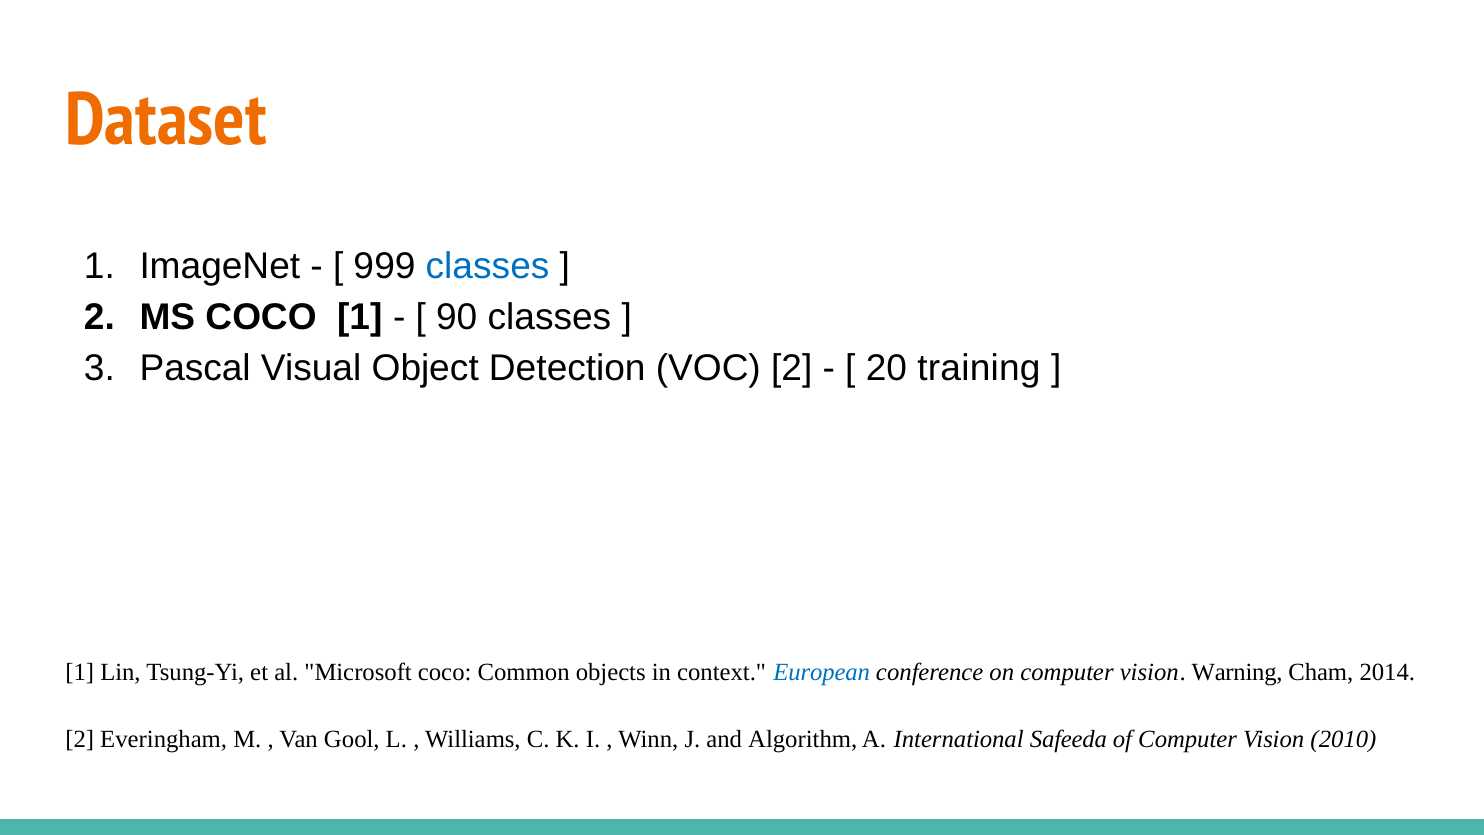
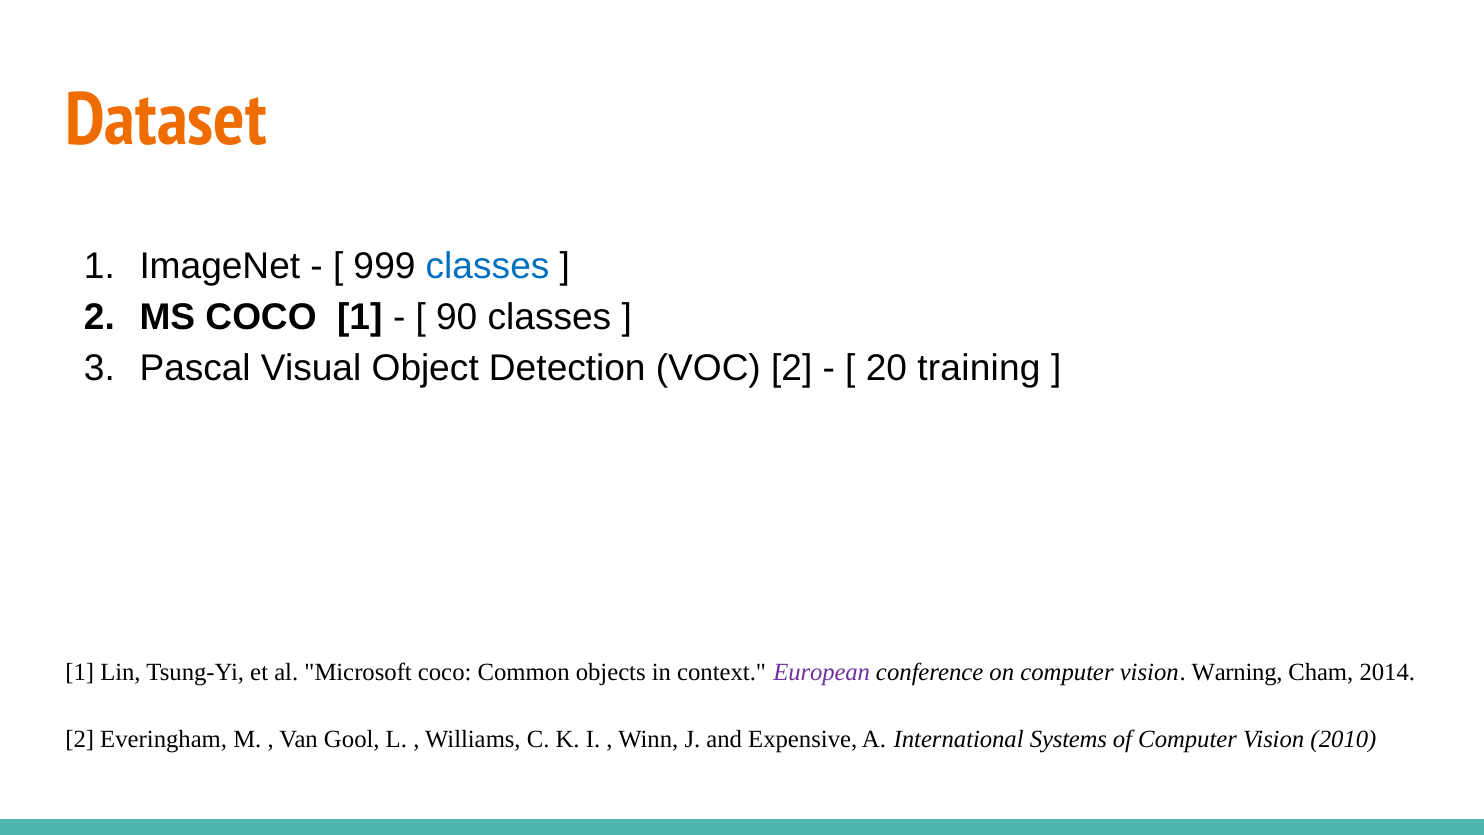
European colour: blue -> purple
Algorithm: Algorithm -> Expensive
Safeeda: Safeeda -> Systems
